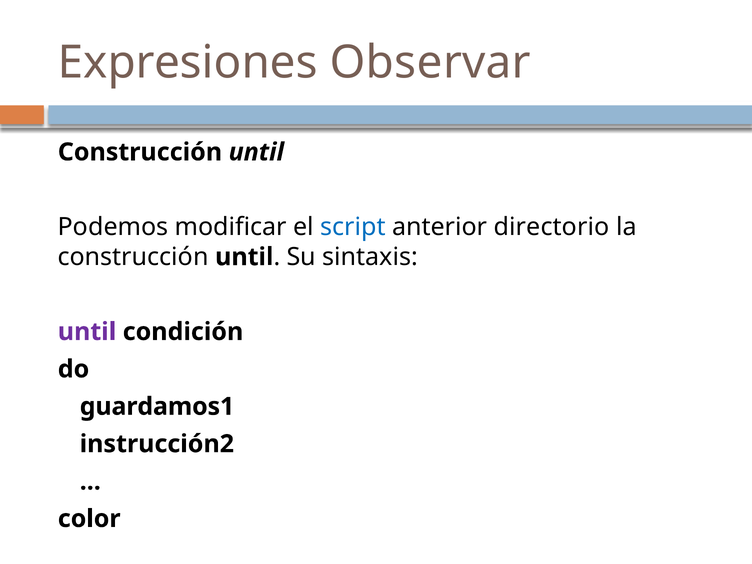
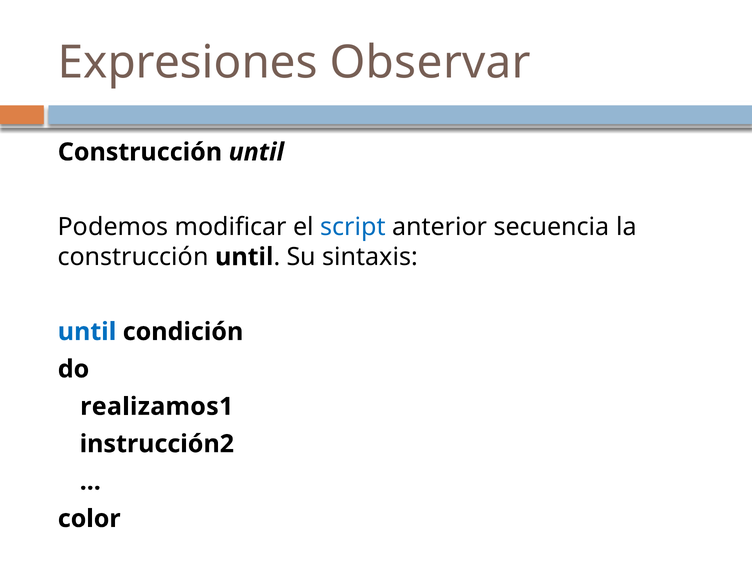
directorio: directorio -> secuencia
until at (87, 332) colour: purple -> blue
guardamos1: guardamos1 -> realizamos1
